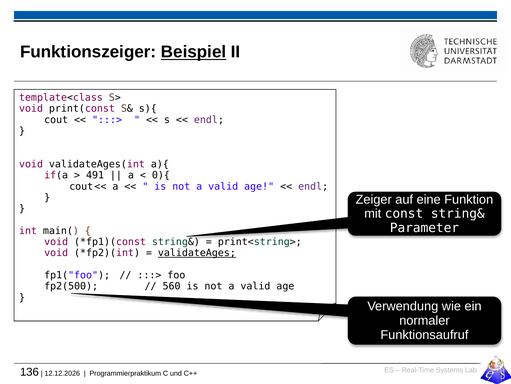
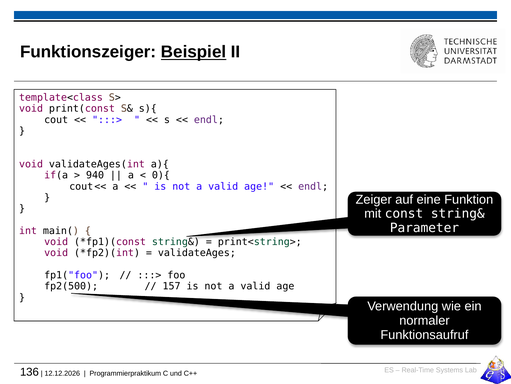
491: 491 -> 940
validateAges underline: present -> none
560: 560 -> 157
